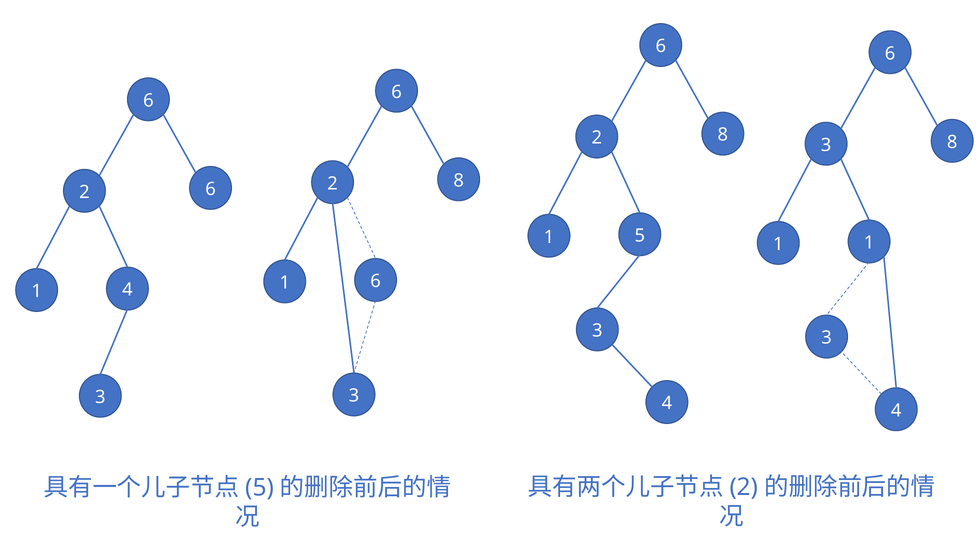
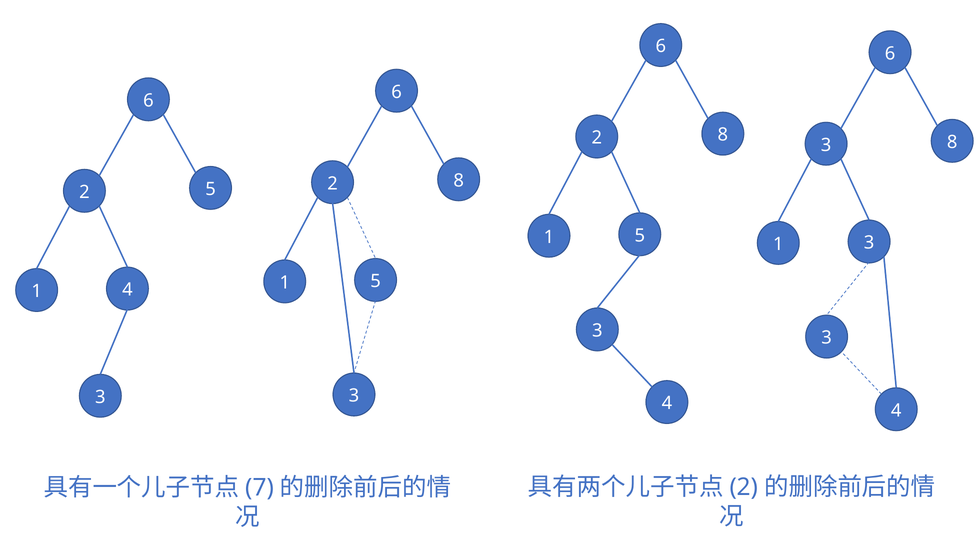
2 6: 6 -> 5
1 1: 1 -> 3
6 at (376, 281): 6 -> 5
5 at (260, 488): 5 -> 7
